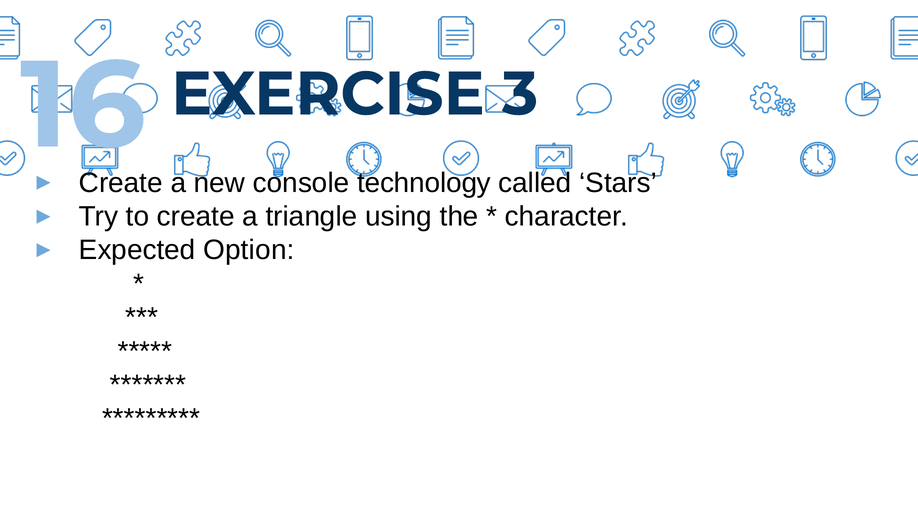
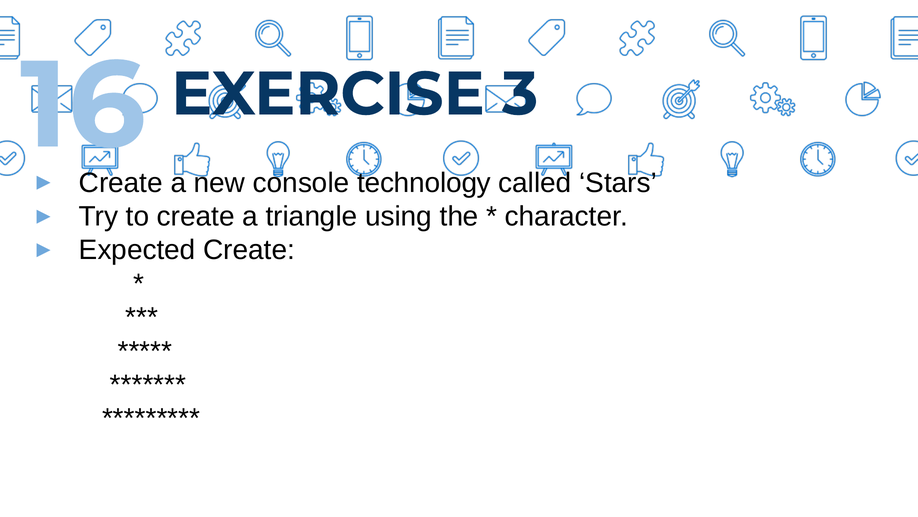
Expected Option: Option -> Create
